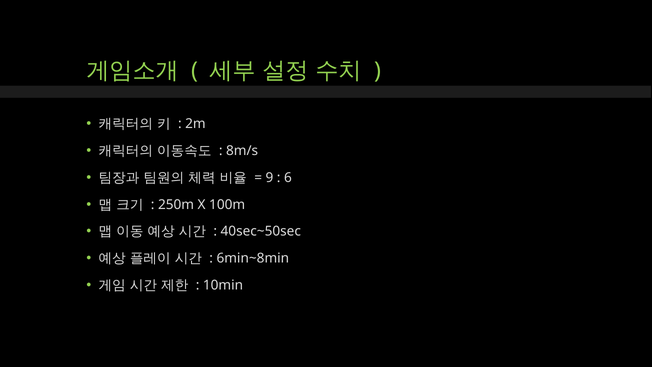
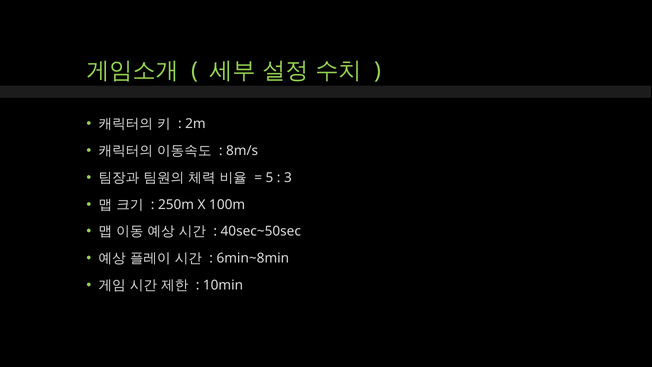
9: 9 -> 5
6: 6 -> 3
